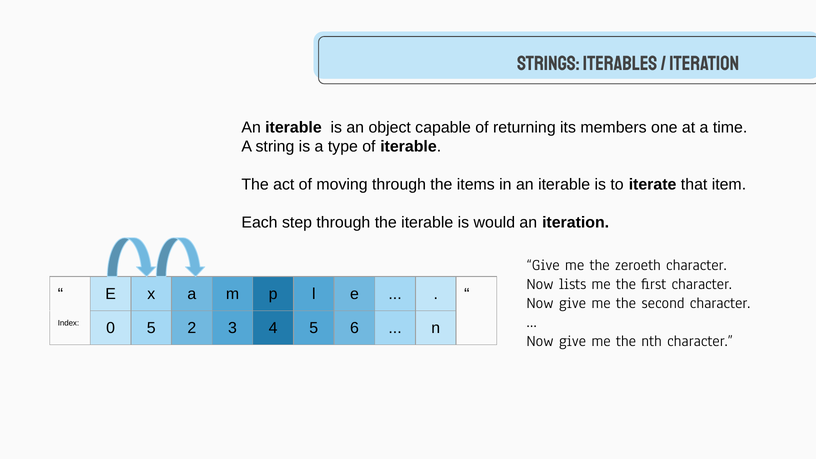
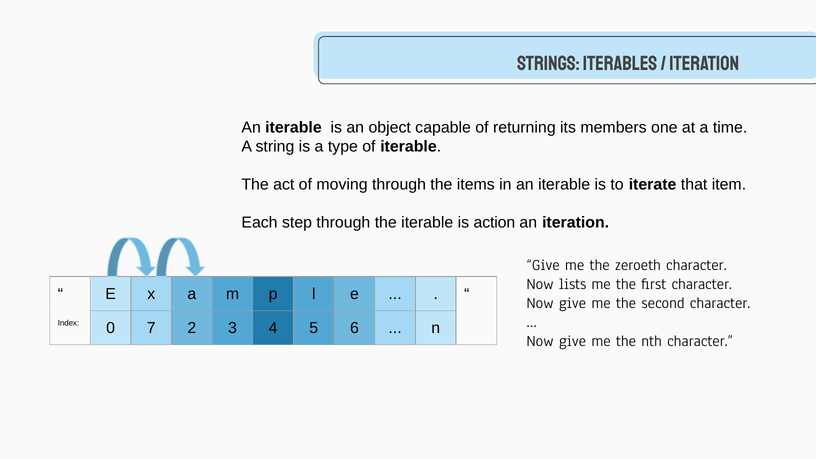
would: would -> action
0 5: 5 -> 7
